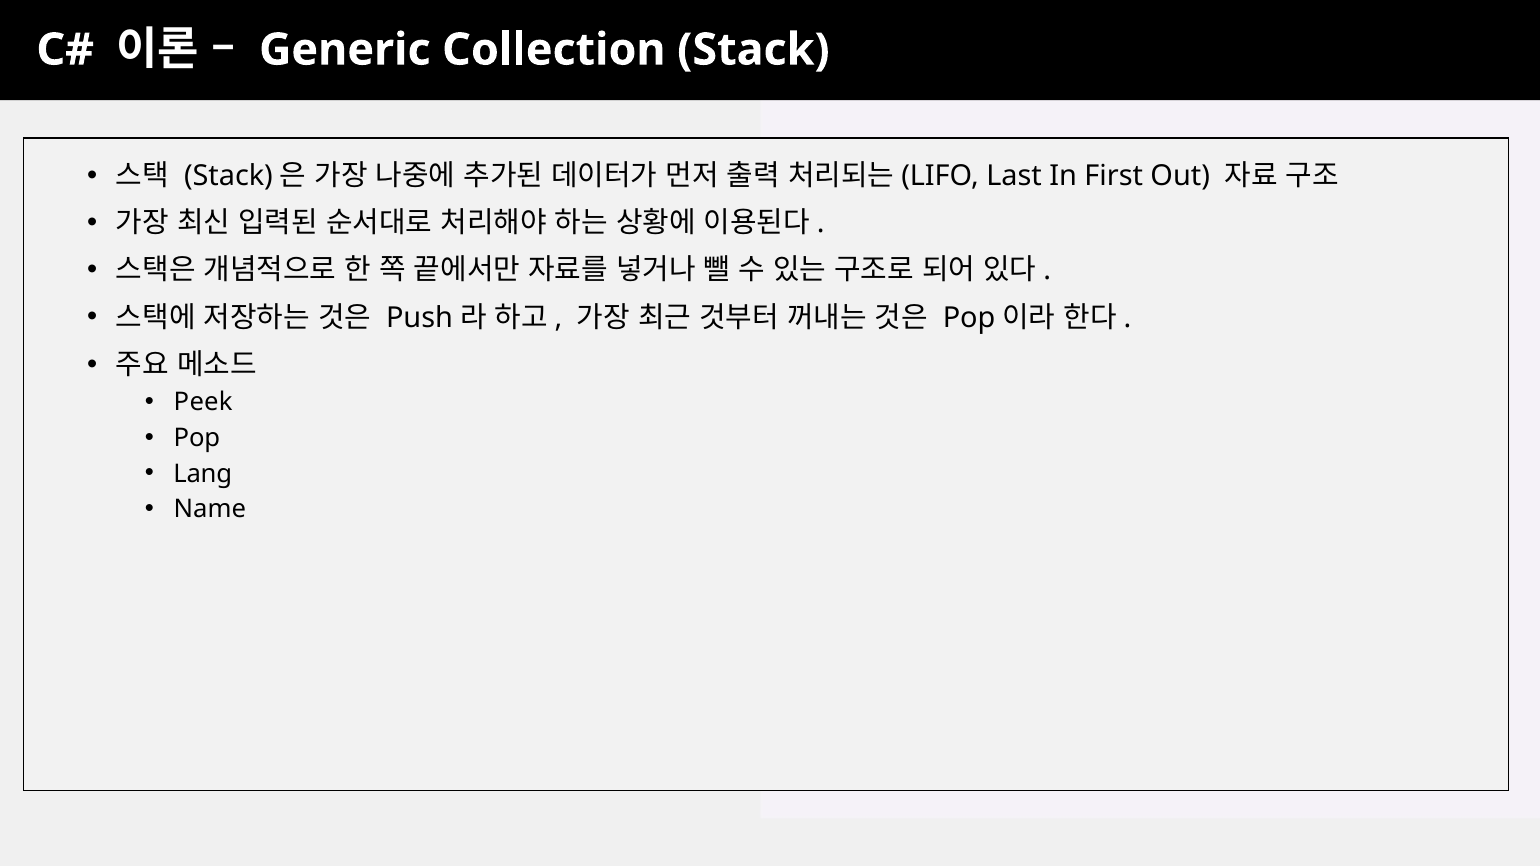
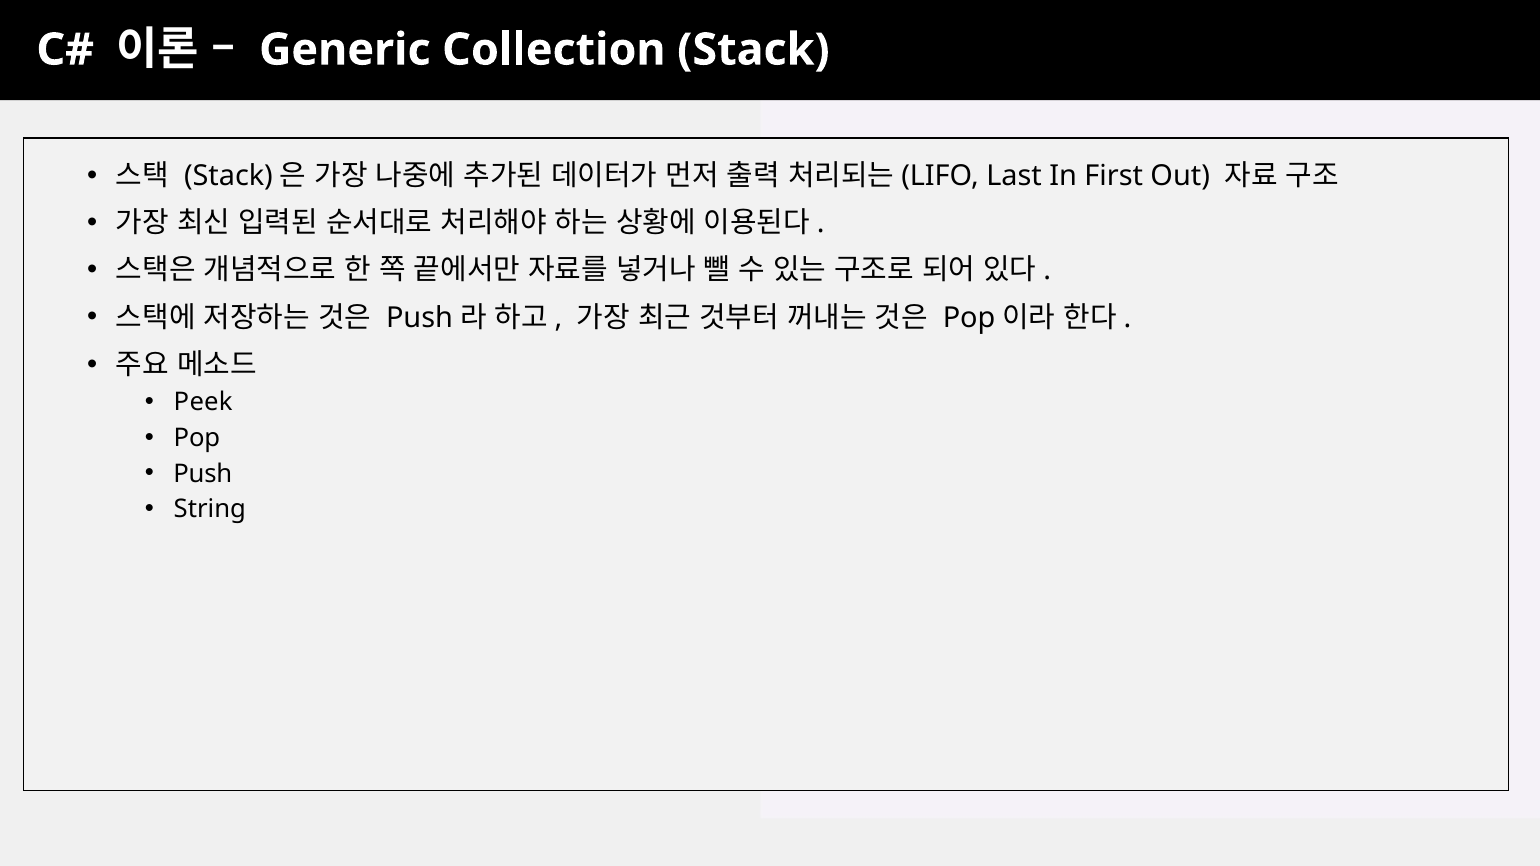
Lang: Lang -> Push
Name: Name -> String
